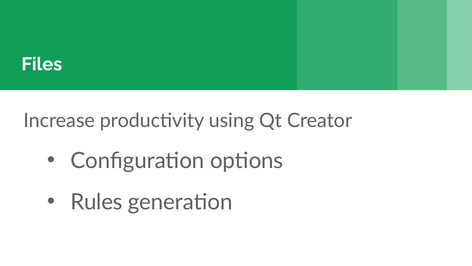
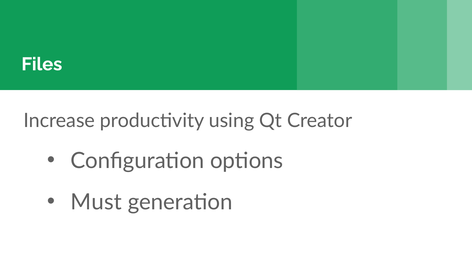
Rules: Rules -> Must
